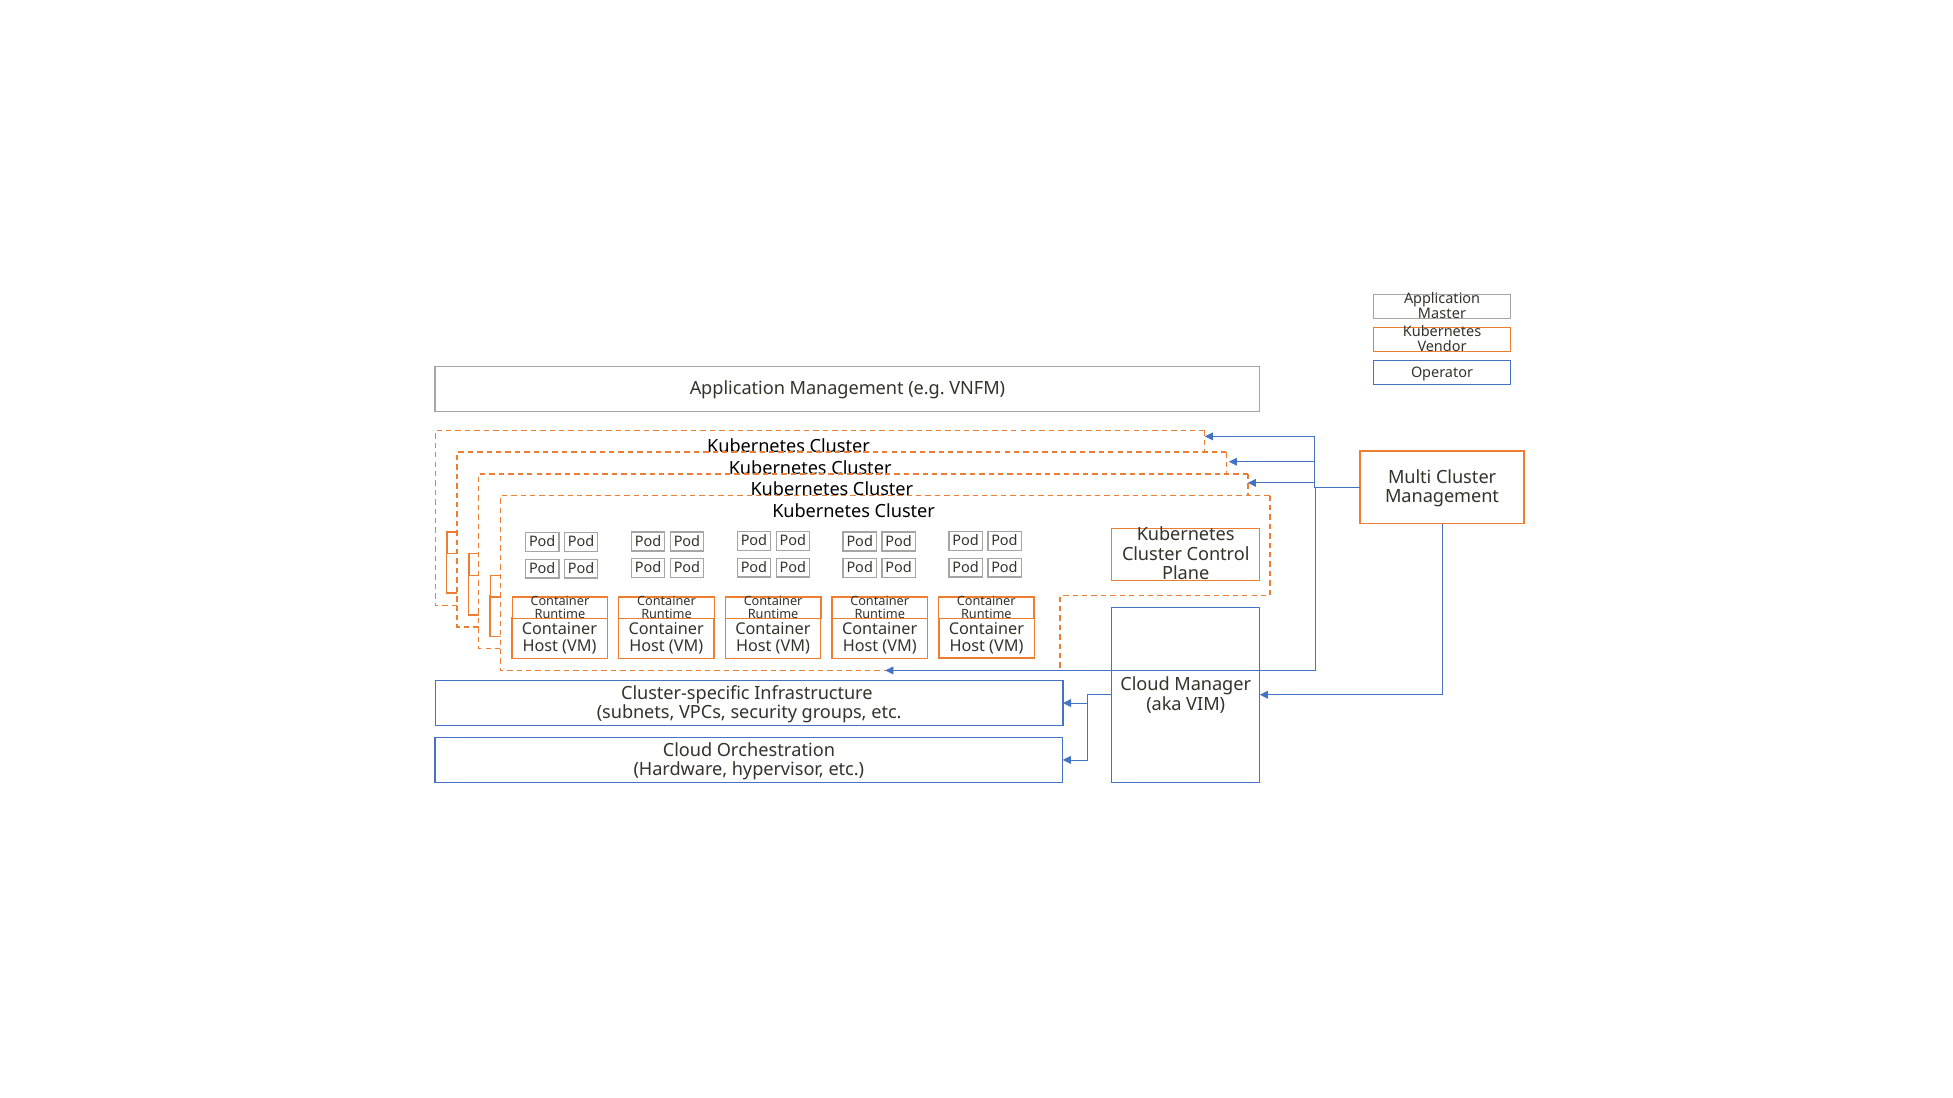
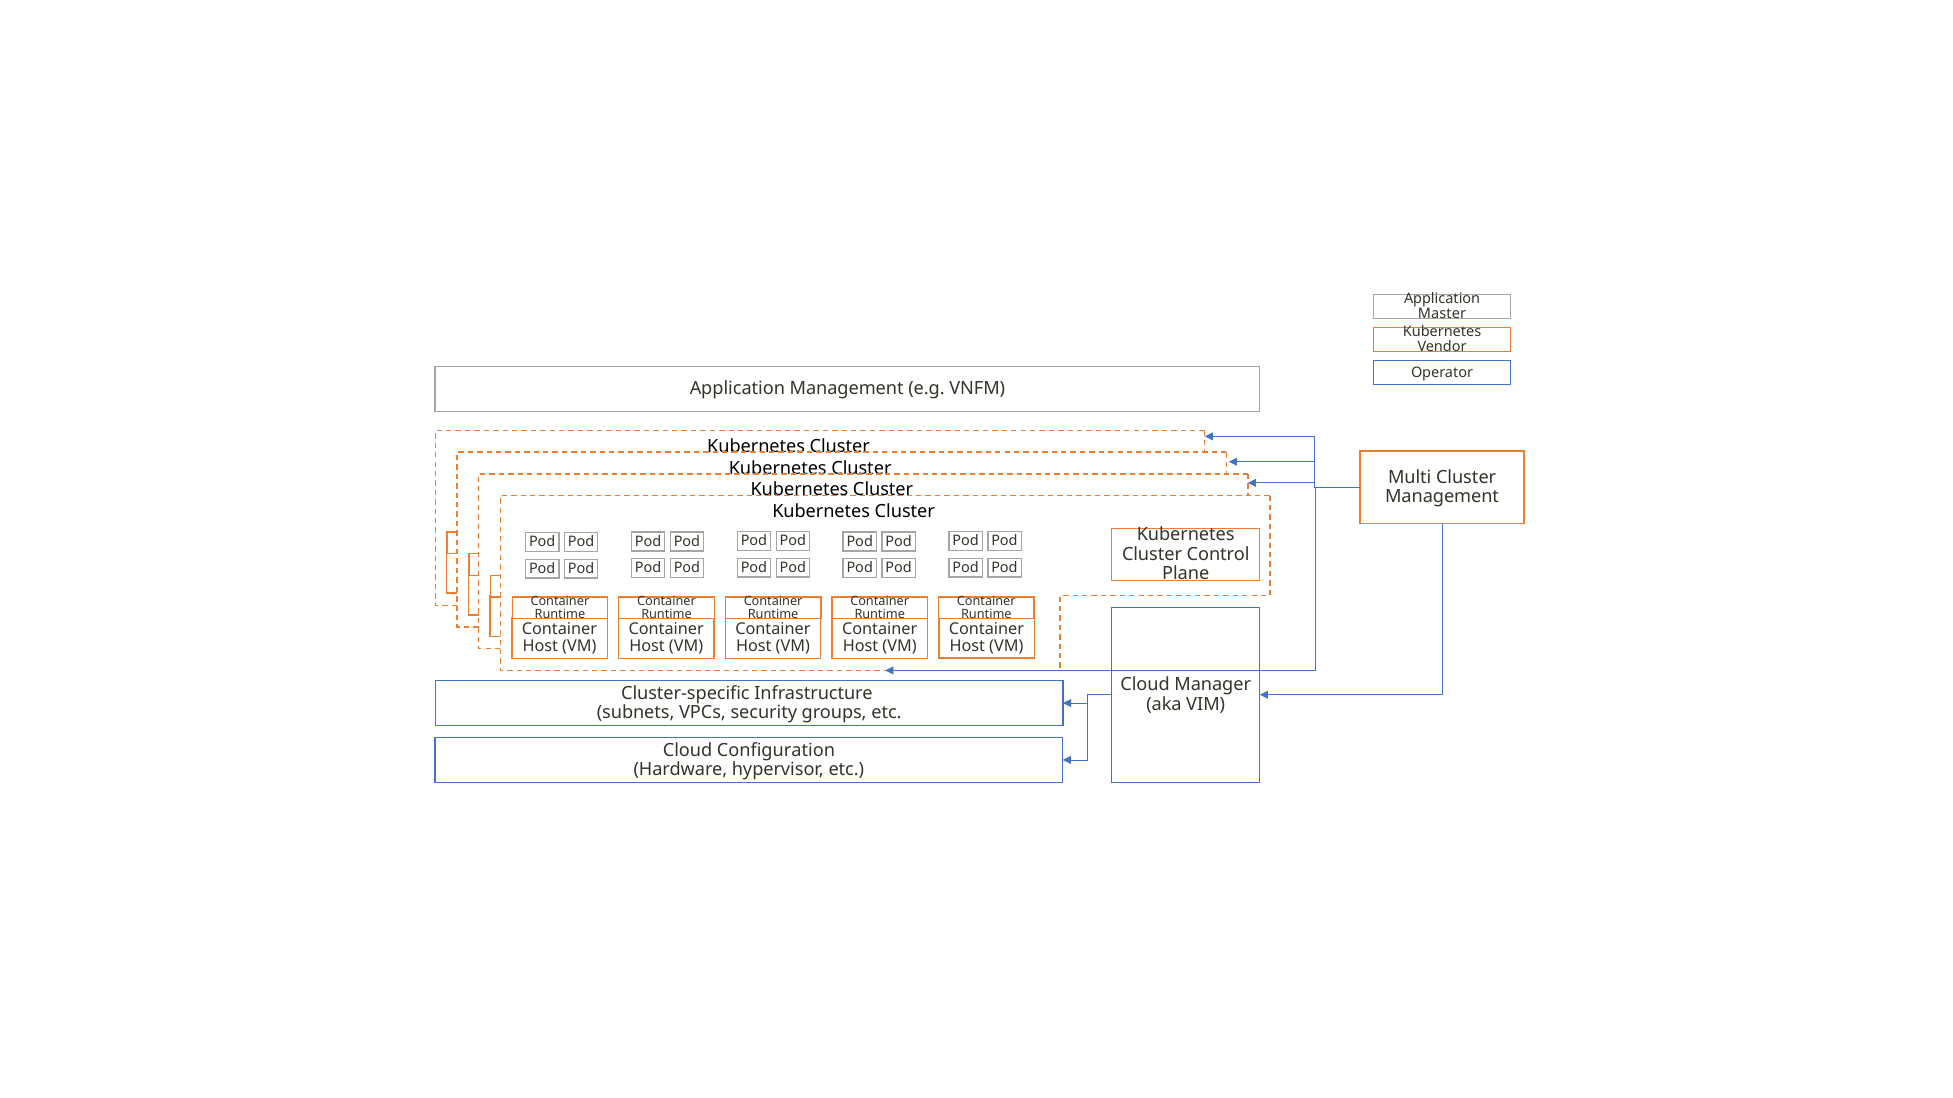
Orchestration: Orchestration -> Configuration
